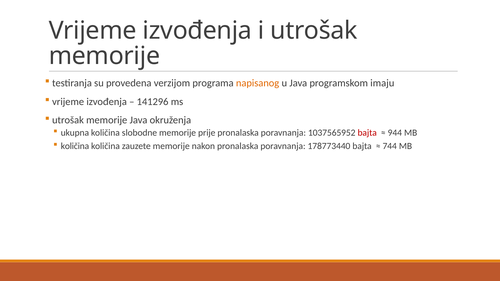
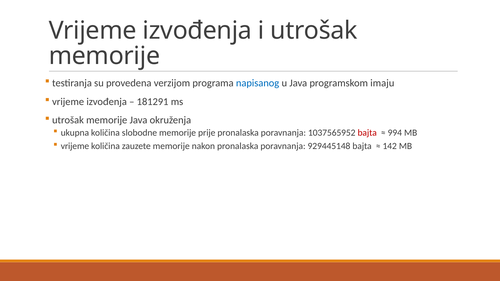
napisanog colour: orange -> blue
141296: 141296 -> 181291
944: 944 -> 994
količina at (75, 146): količina -> vrijeme
178773440: 178773440 -> 929445148
744: 744 -> 142
